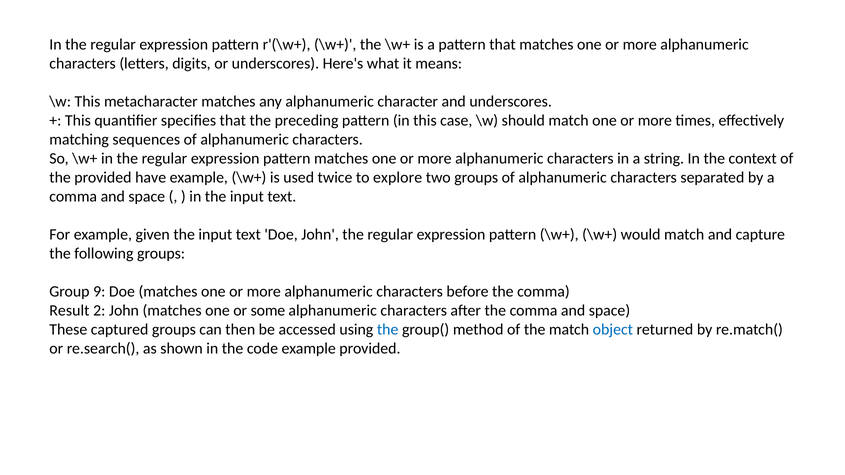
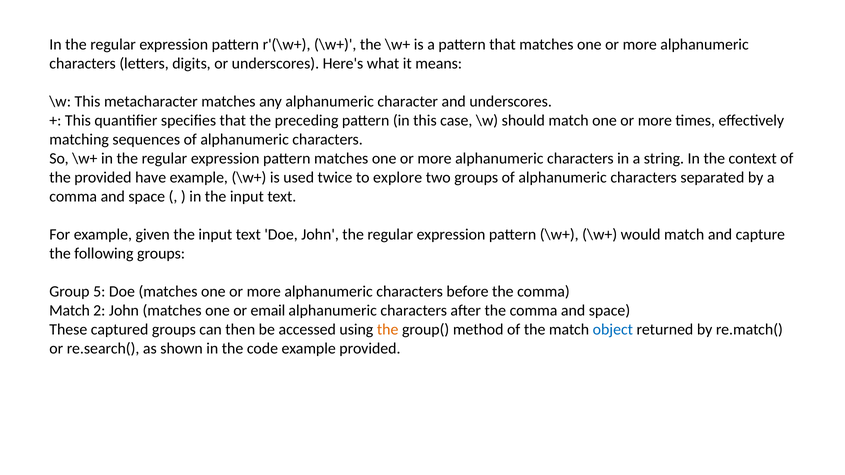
9: 9 -> 5
Result at (69, 311): Result -> Match
some: some -> email
the at (388, 330) colour: blue -> orange
